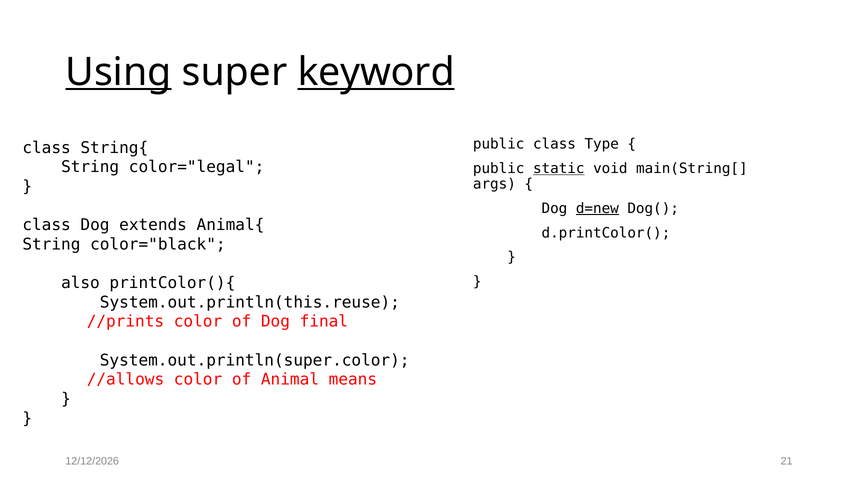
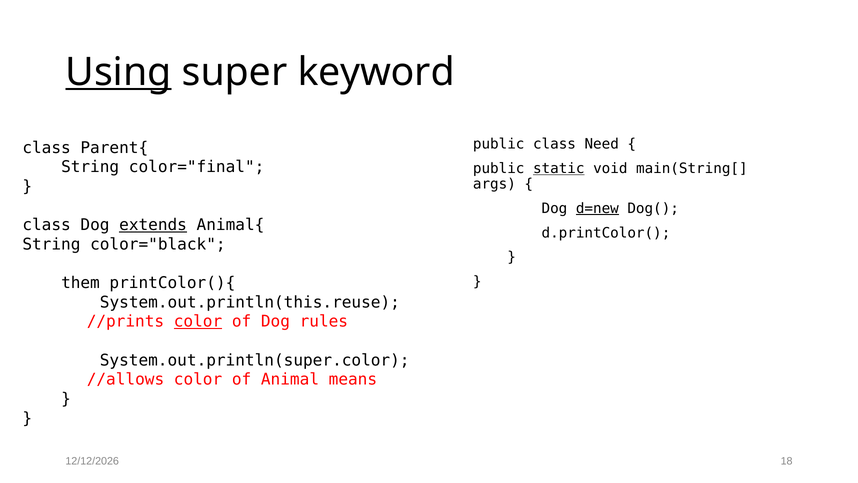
keyword underline: present -> none
Type: Type -> Need
String{: String{ -> Parent{
color="legal: color="legal -> color="final
extends underline: none -> present
also: also -> them
color at (198, 321) underline: none -> present
final: final -> rules
21: 21 -> 18
